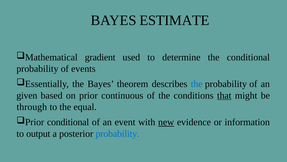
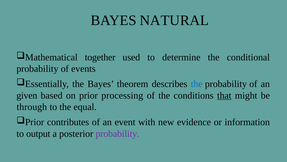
ESTIMATE: ESTIMATE -> NATURAL
gradient: gradient -> together
continuous: continuous -> processing
Prior conditional: conditional -> contributes
new underline: present -> none
probability at (117, 133) colour: blue -> purple
